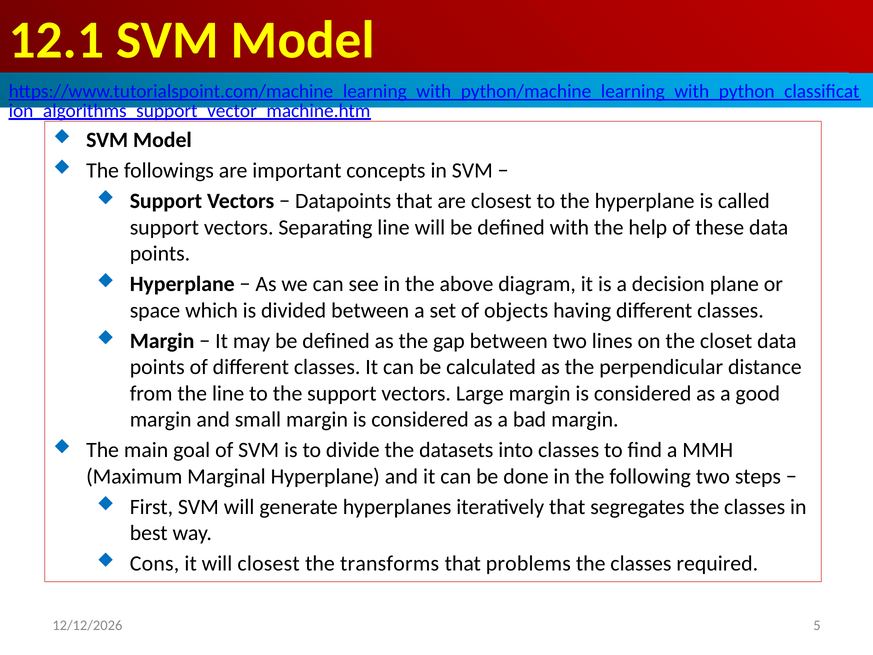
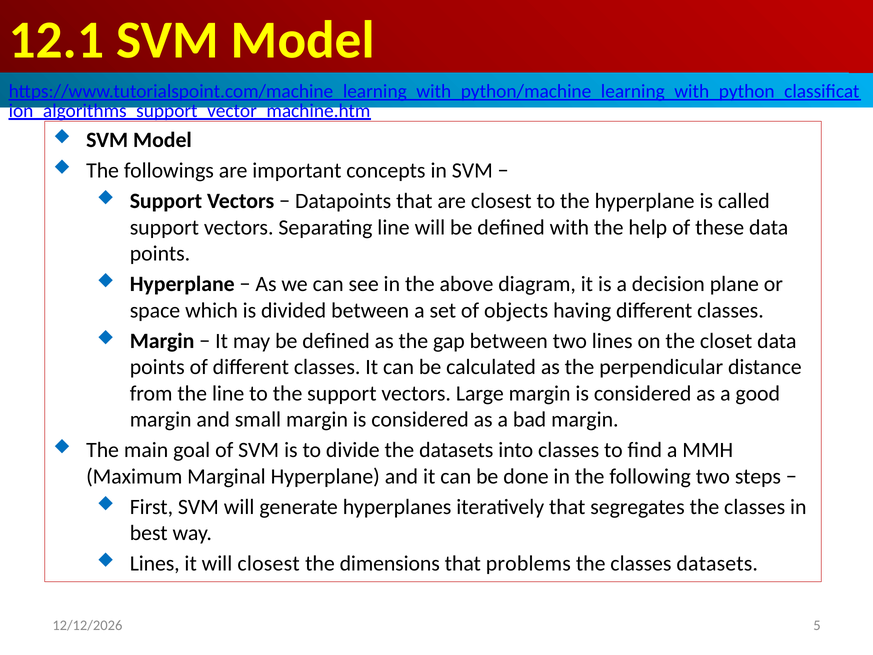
Cons at (155, 564): Cons -> Lines
transforms: transforms -> dimensions
classes required: required -> datasets
